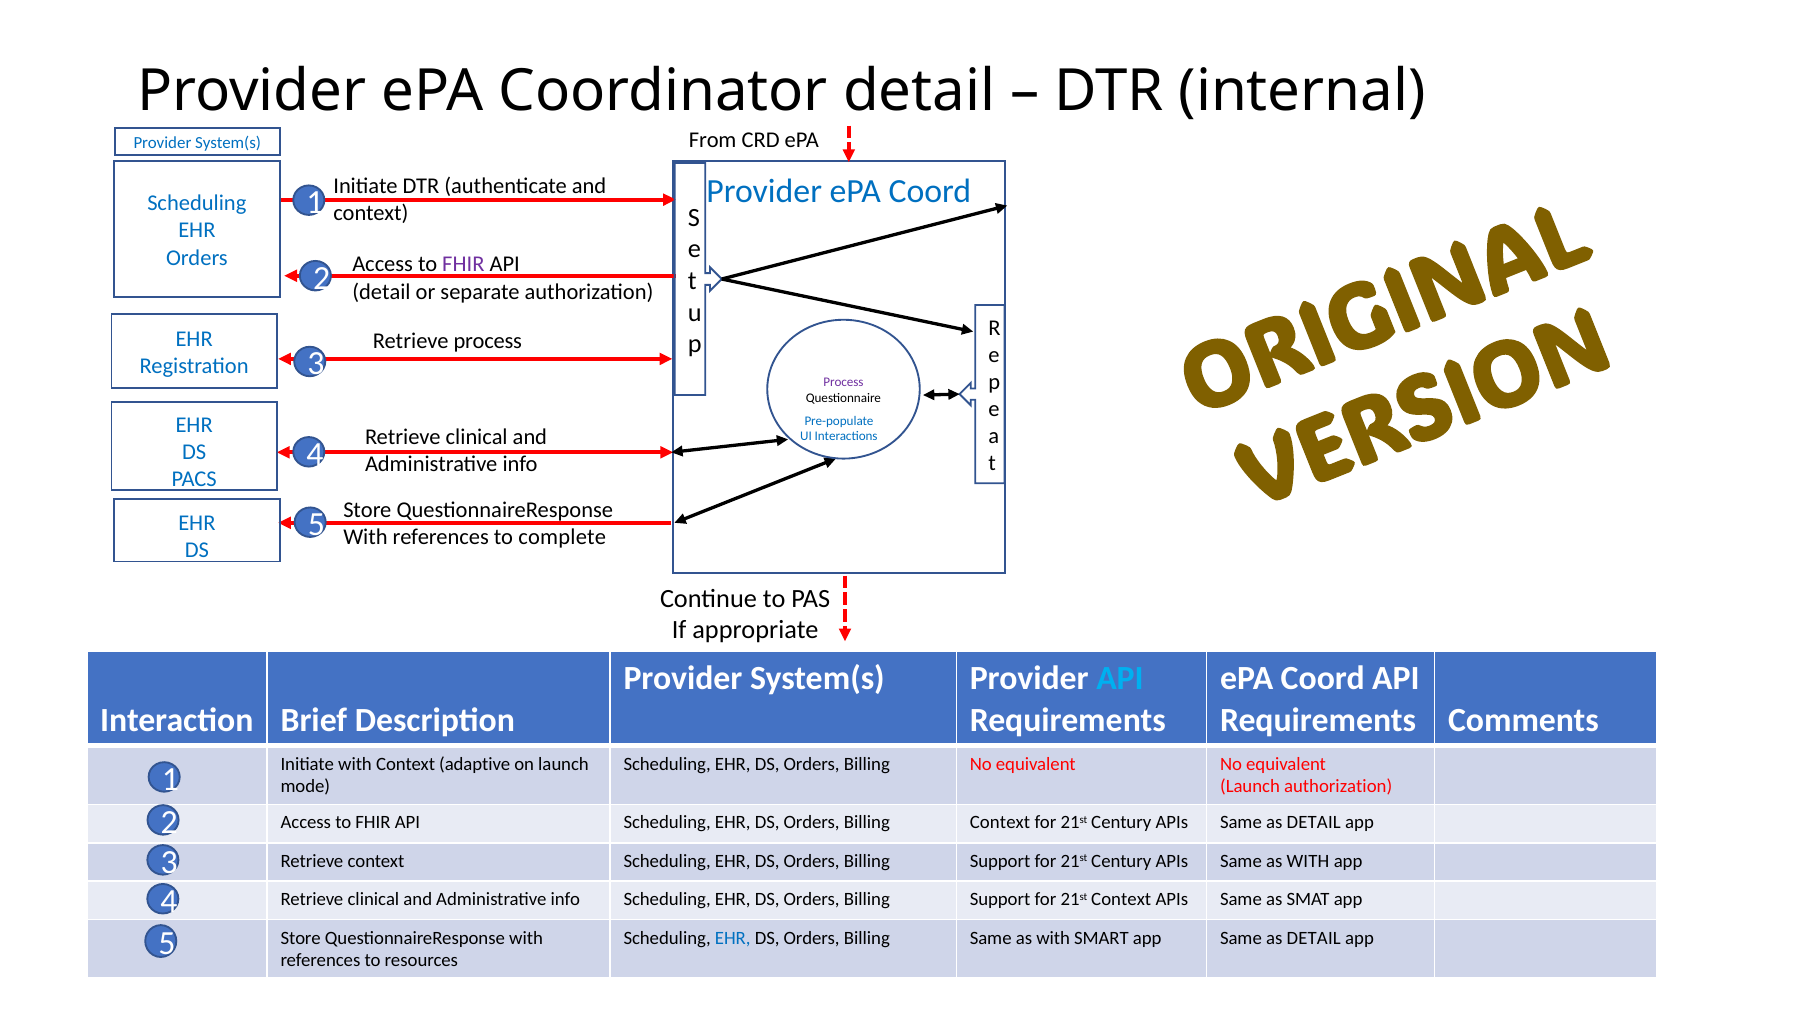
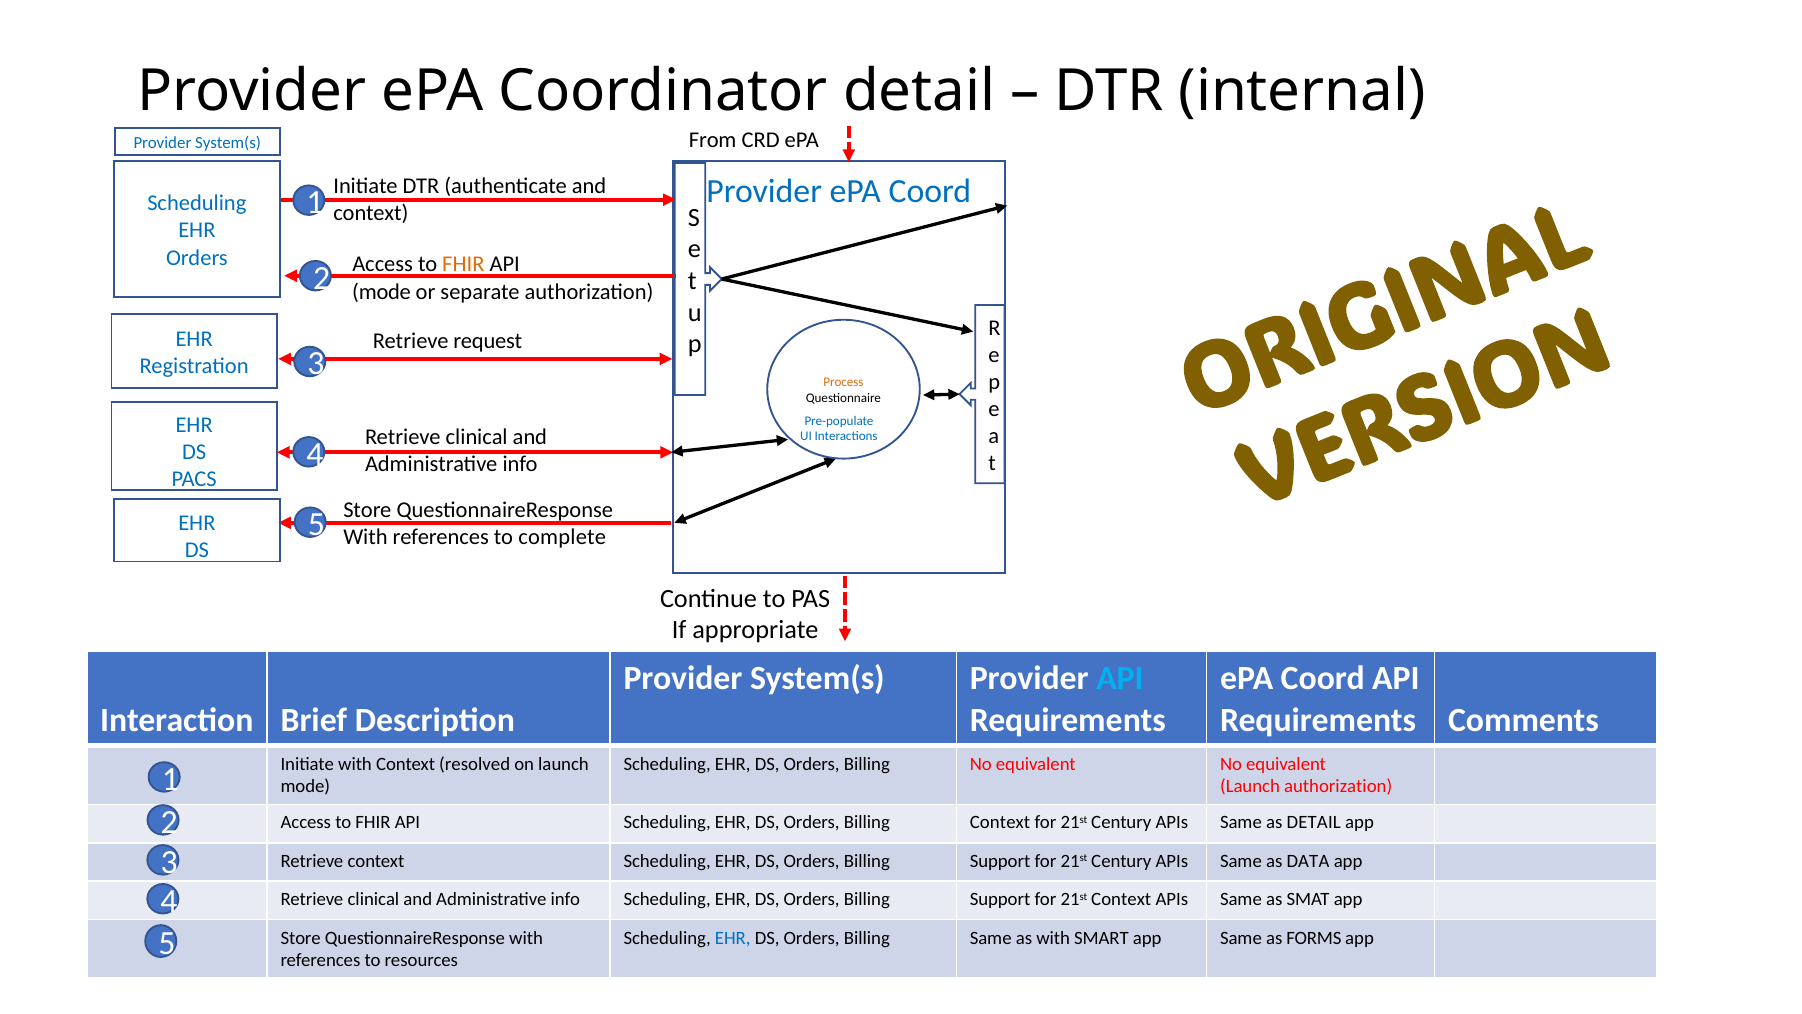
FHIR at (463, 264) colour: purple -> orange
detail at (381, 291): detail -> mode
Retrieve process: process -> request
Process at (843, 382) colour: purple -> orange
adaptive: adaptive -> resolved
APIs Same as WITH: WITH -> DATA
app Same as DETAIL: DETAIL -> FORMS
